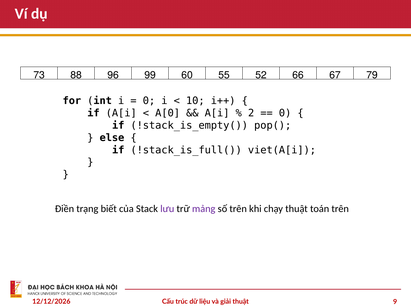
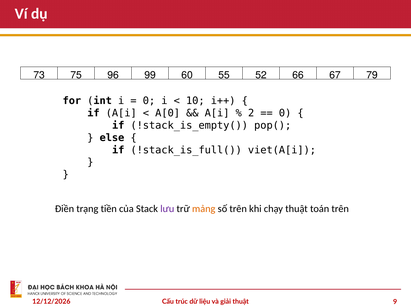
88: 88 -> 75
biết: biết -> tiền
mảng colour: purple -> orange
